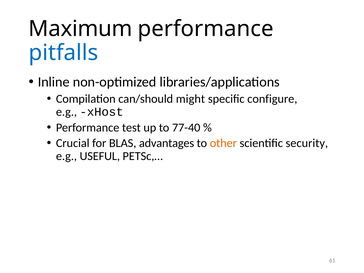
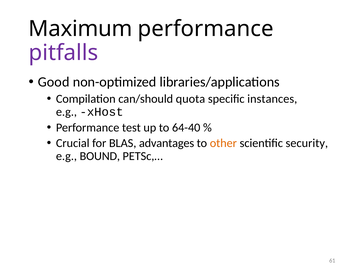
pitfalls colour: blue -> purple
Inline: Inline -> Good
might: might -> quota
configure: configure -> instances
77-40: 77-40 -> 64-40
USEFUL: USEFUL -> BOUND
